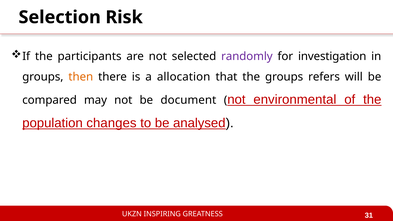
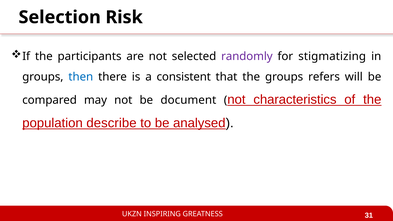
investigation: investigation -> stigmatizing
then colour: orange -> blue
allocation: allocation -> consistent
environmental: environmental -> characteristics
changes: changes -> describe
